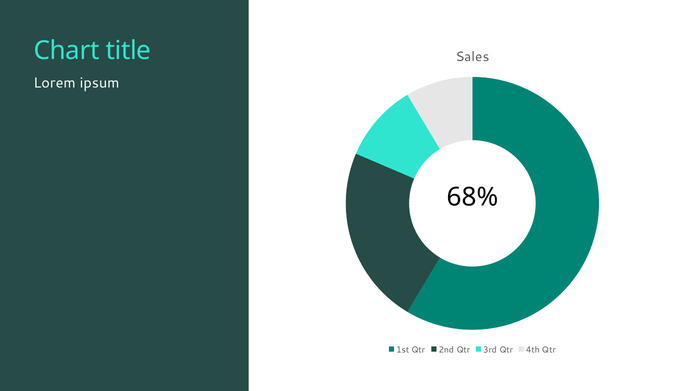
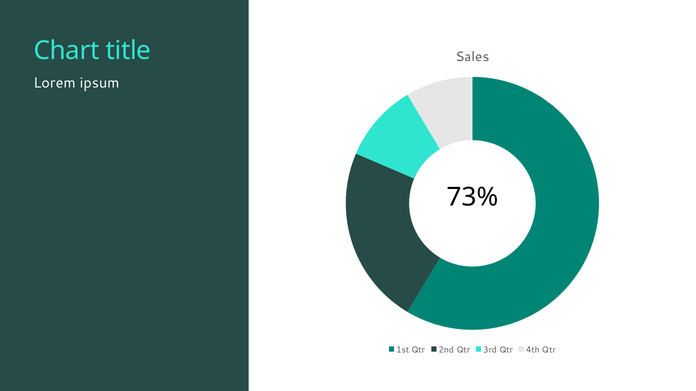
68%: 68% -> 73%
